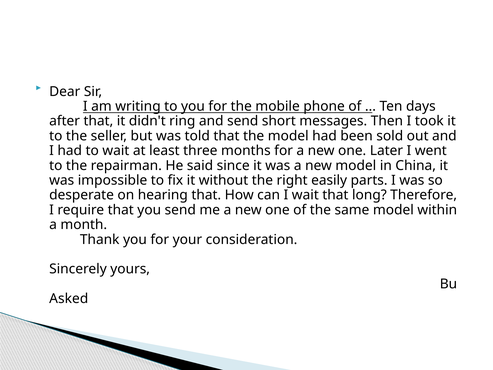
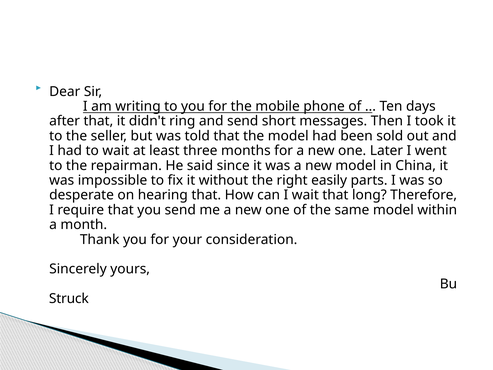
Asked: Asked -> Struck
